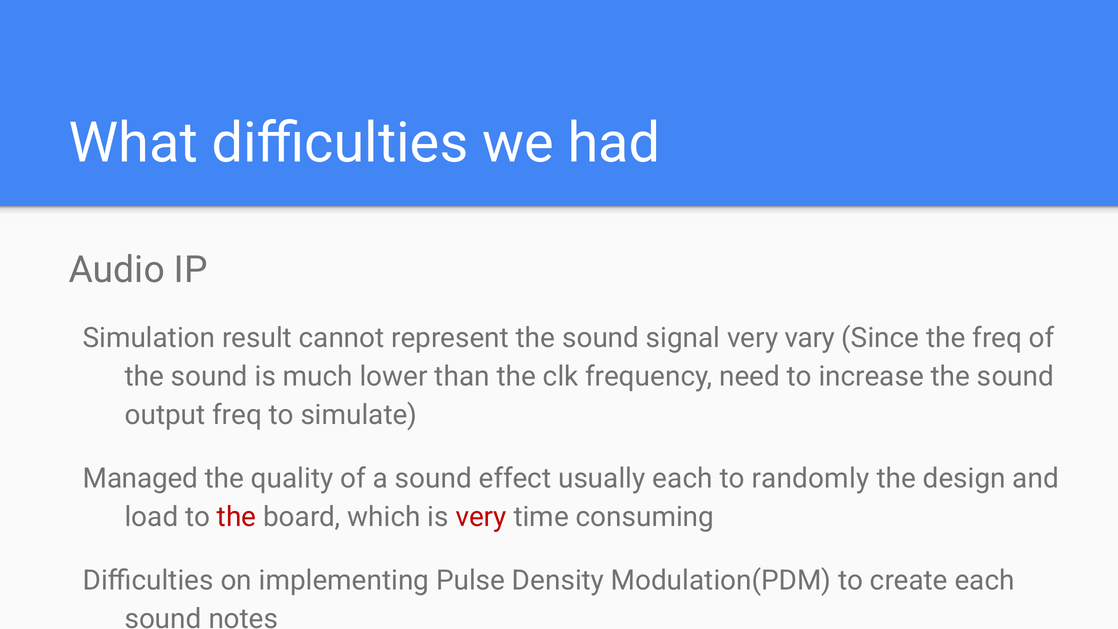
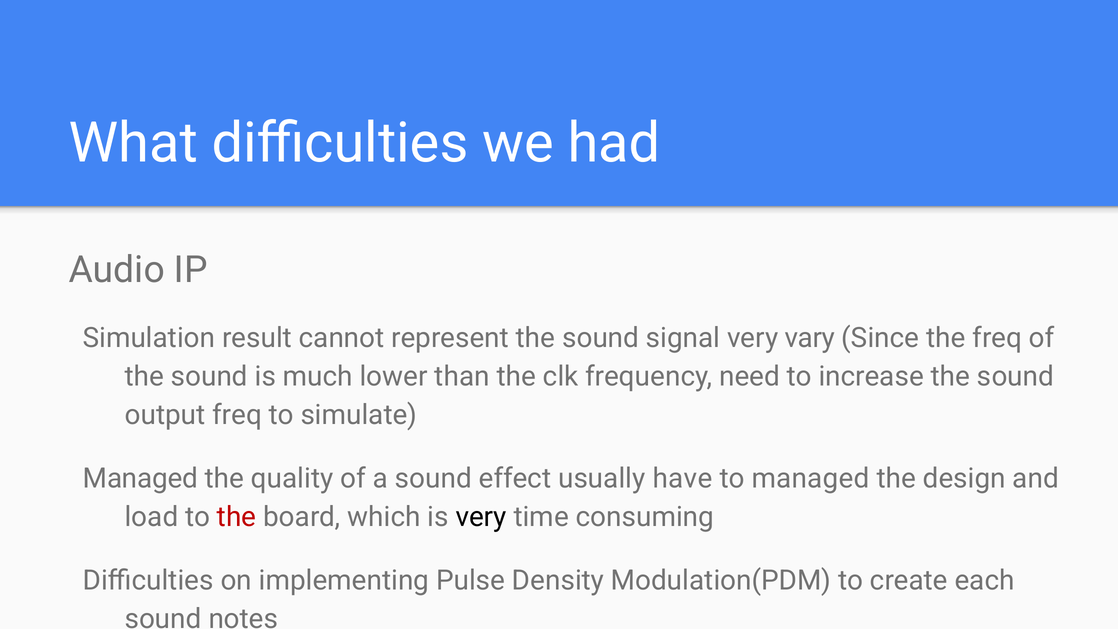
usually each: each -> have
to randomly: randomly -> managed
very at (481, 517) colour: red -> black
